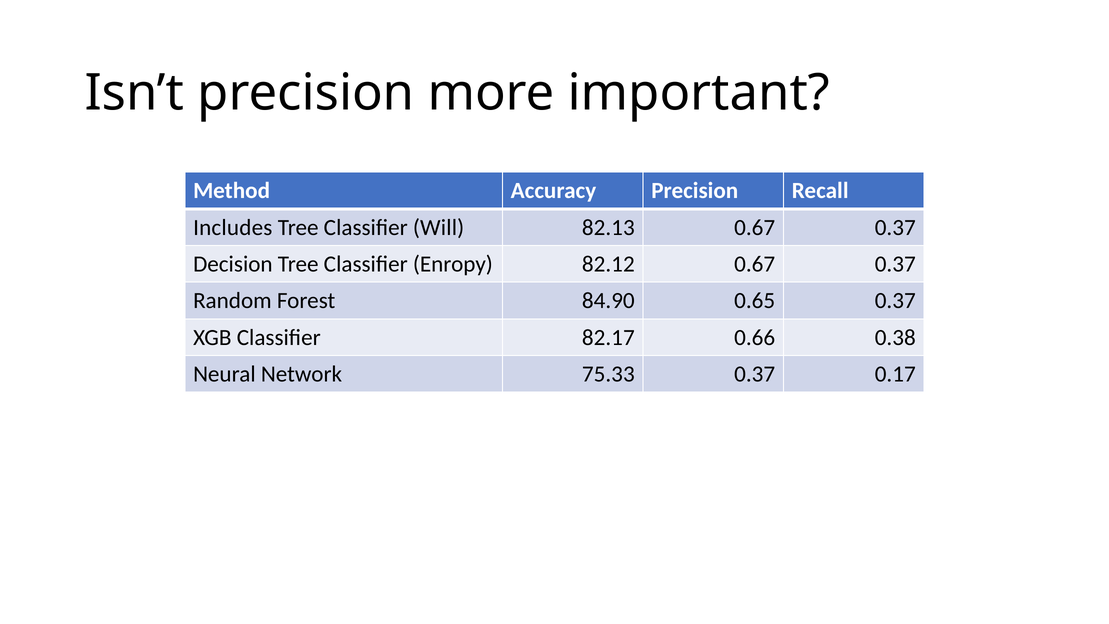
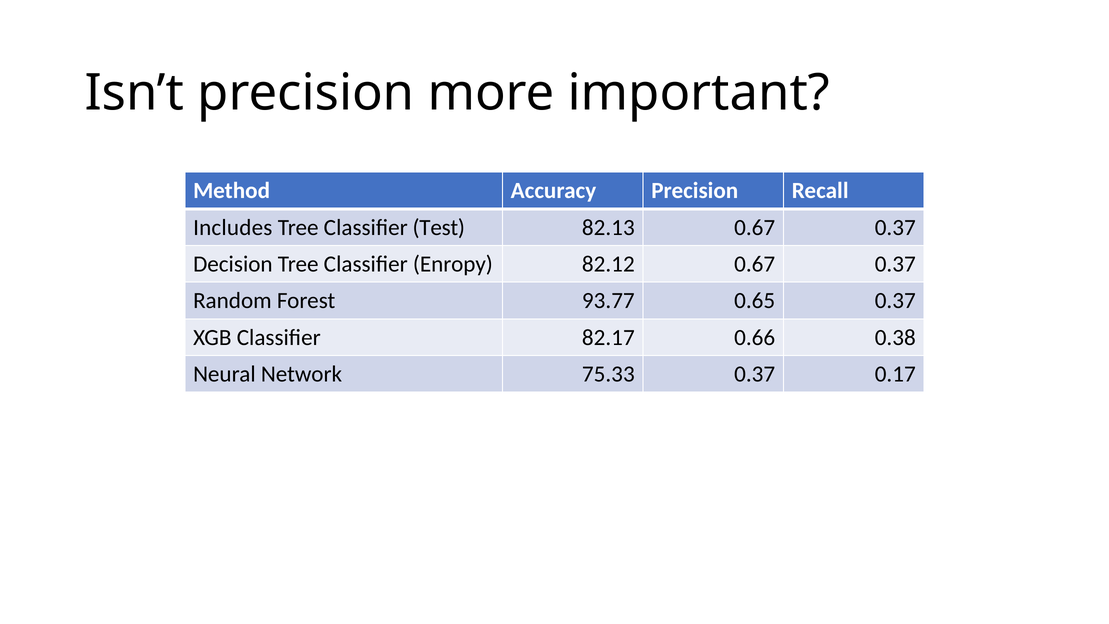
Will: Will -> Test
84.90: 84.90 -> 93.77
